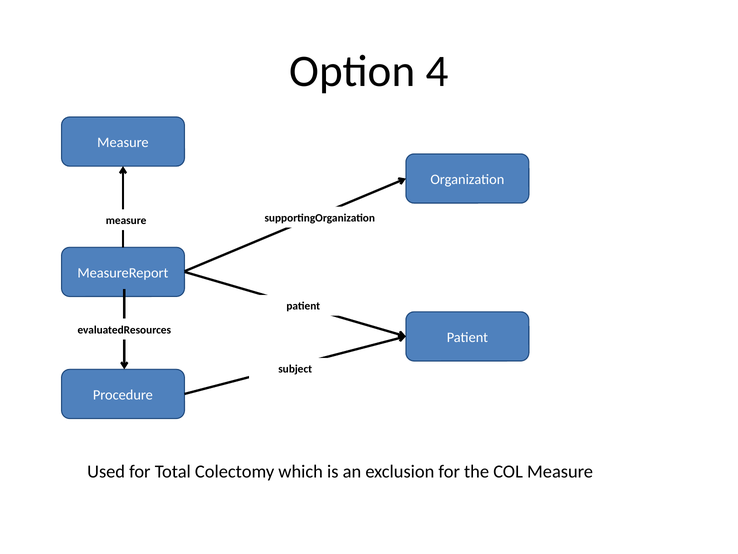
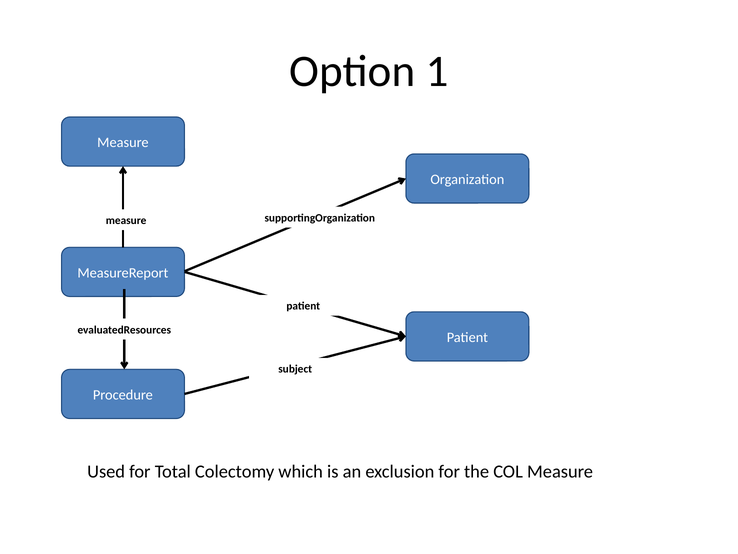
4: 4 -> 1
